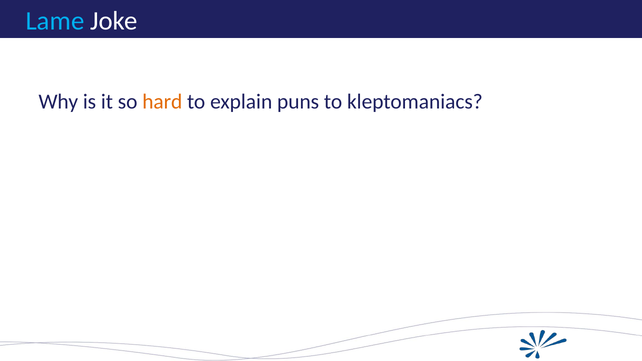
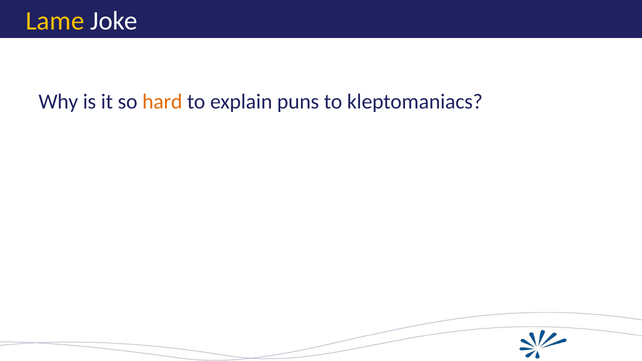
Lame colour: light blue -> yellow
